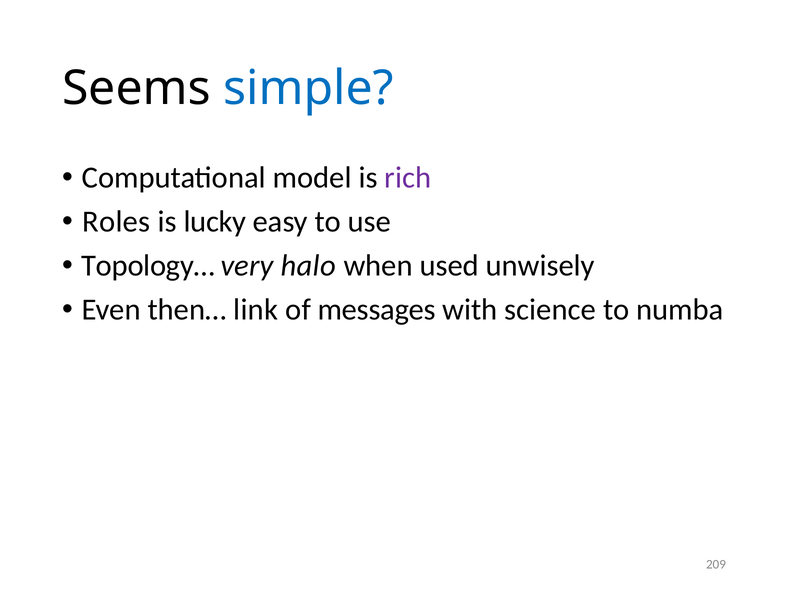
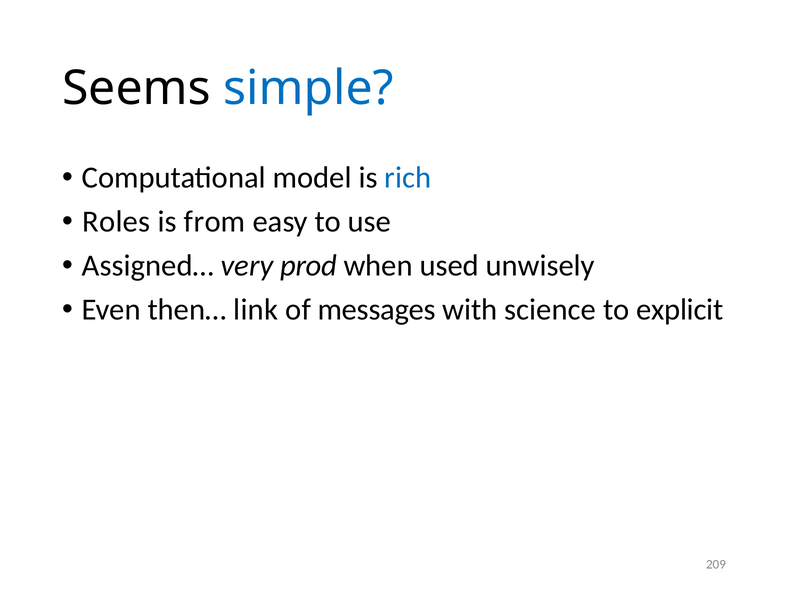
rich colour: purple -> blue
lucky: lucky -> from
Topology…: Topology… -> Assigned…
halo: halo -> prod
numba: numba -> explicit
